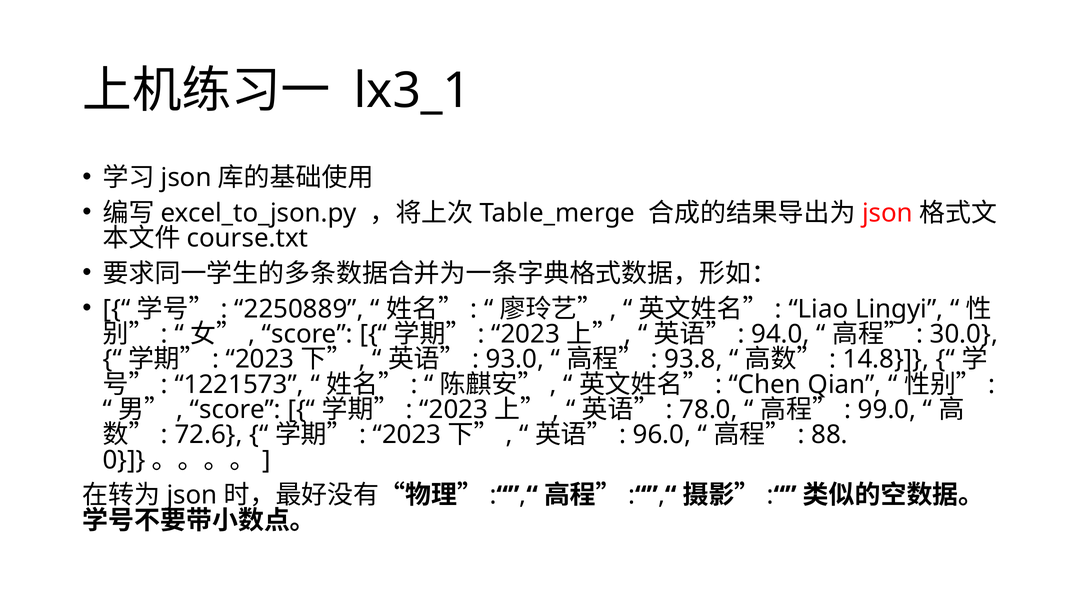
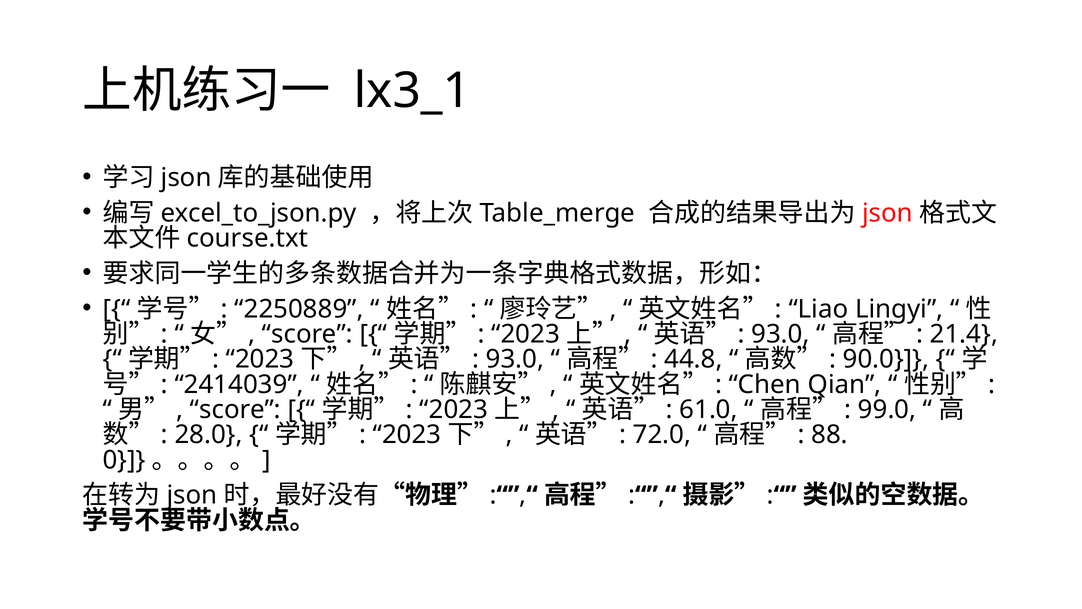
94.0 at (781, 334): 94.0 -> 93.0
30.0: 30.0 -> 21.4
93.8: 93.8 -> 44.8
14.8: 14.8 -> 90.0
1221573: 1221573 -> 2414039
78.0: 78.0 -> 61.0
72.6: 72.6 -> 28.0
96.0: 96.0 -> 72.0
